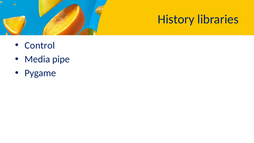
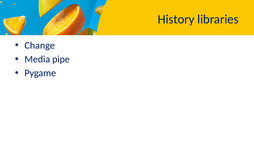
Control: Control -> Change
